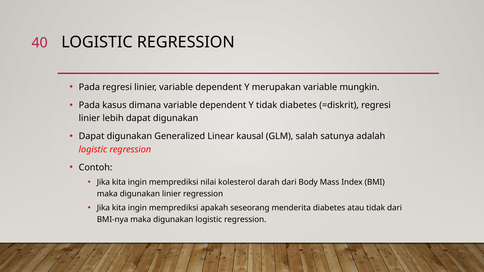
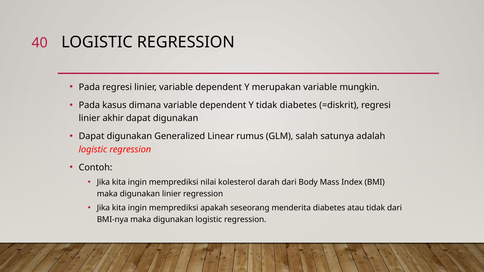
lebih: lebih -> akhir
kausal: kausal -> rumus
